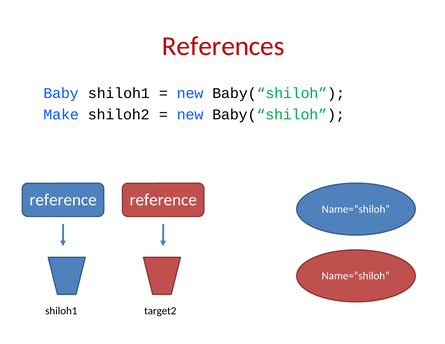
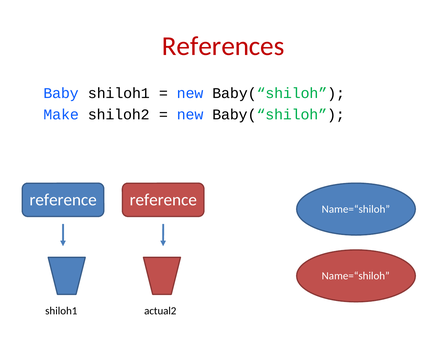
target2: target2 -> actual2
